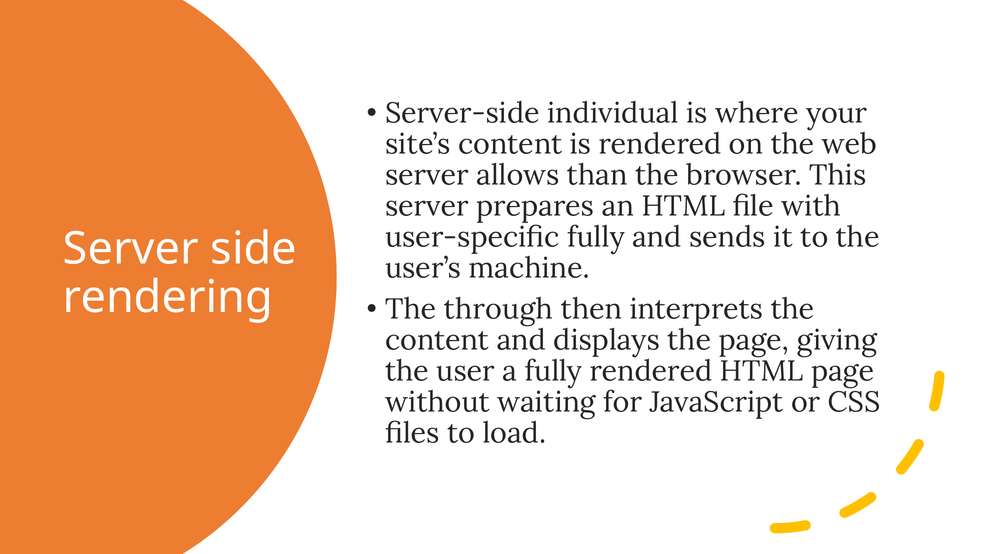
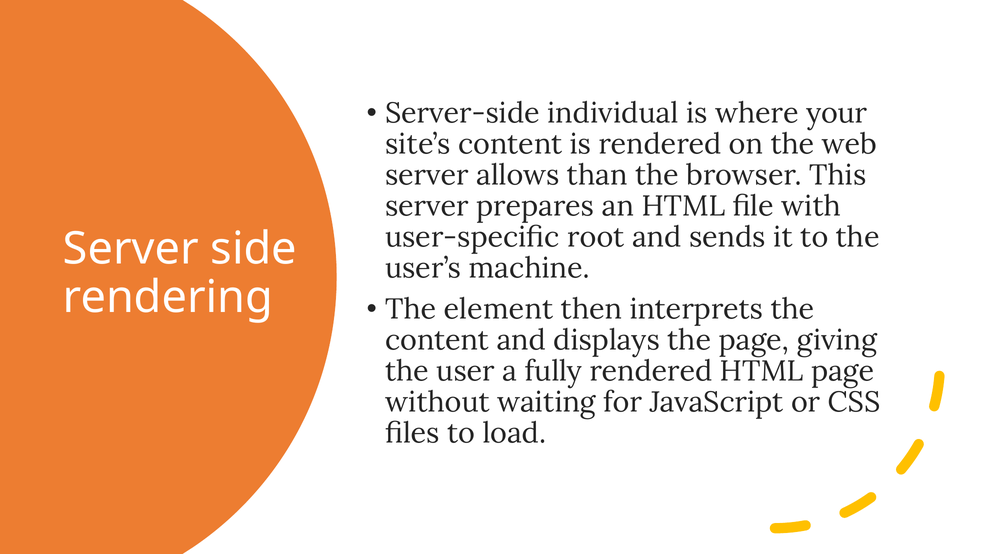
user-specific fully: fully -> root
through: through -> element
